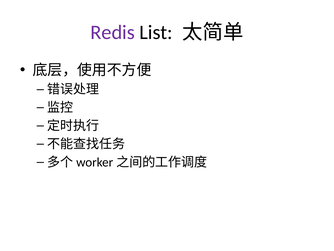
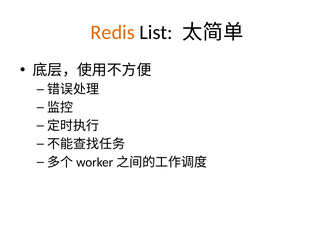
Redis colour: purple -> orange
